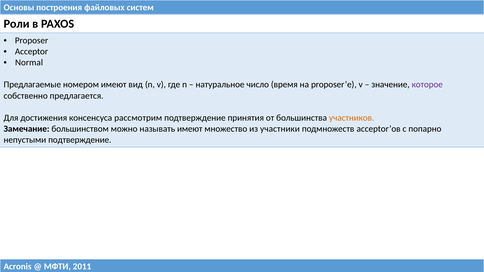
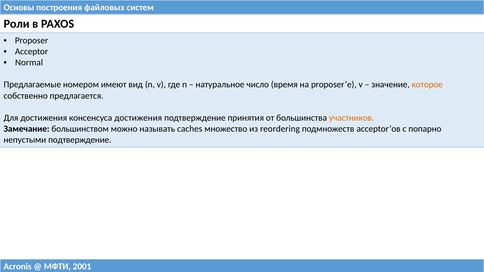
которое colour: purple -> orange
консенсуса рассмотрим: рассмотрим -> достижения
называть имеют: имеют -> caches
участники: участники -> reordering
2011: 2011 -> 2001
